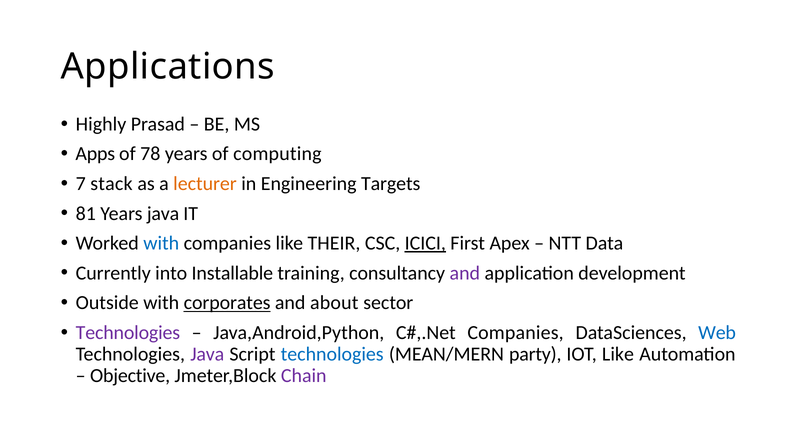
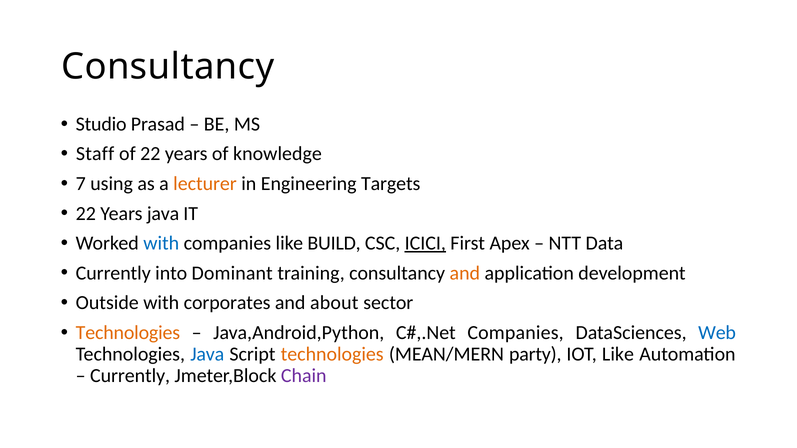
Applications at (168, 67): Applications -> Consultancy
Highly: Highly -> Studio
Apps: Apps -> Staff
of 78: 78 -> 22
computing: computing -> knowledge
stack: stack -> using
81 at (86, 214): 81 -> 22
THEIR: THEIR -> BUILD
Installable: Installable -> Dominant
and at (465, 273) colour: purple -> orange
corporates underline: present -> none
Technologies at (128, 333) colour: purple -> orange
Java at (207, 354) colour: purple -> blue
technologies at (332, 354) colour: blue -> orange
Objective at (130, 376): Objective -> Currently
